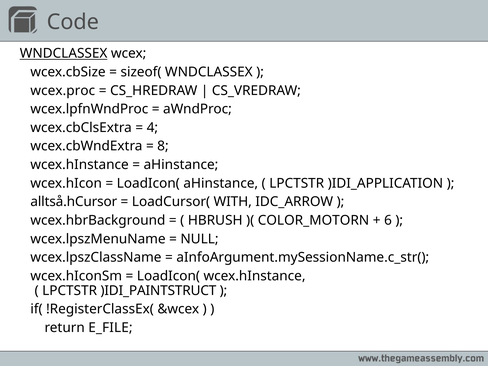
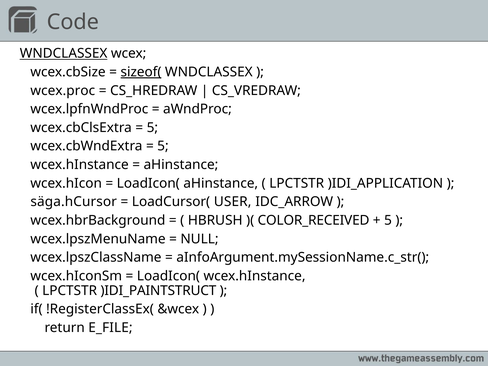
sizeof( underline: none -> present
4 at (152, 128): 4 -> 5
8 at (163, 146): 8 -> 5
alltså.hCursor: alltså.hCursor -> säga.hCursor
WITH: WITH -> USER
COLOR_MOTORN: COLOR_MOTORN -> COLOR_RECEIVED
6 at (388, 220): 6 -> 5
